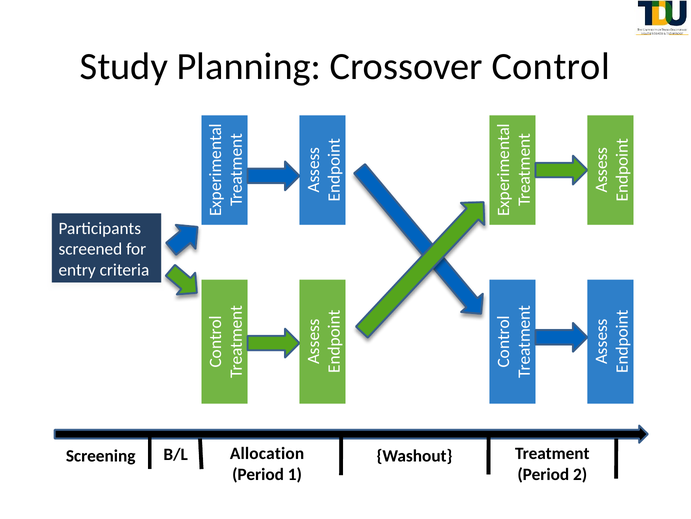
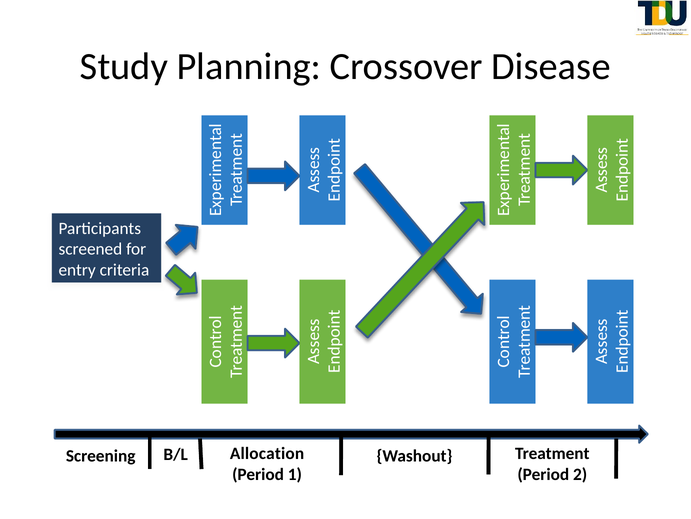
Control: Control -> Disease
